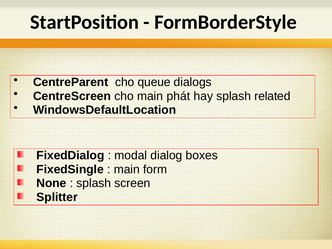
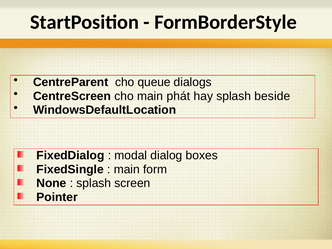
related: related -> beside
Splitter: Splitter -> Pointer
